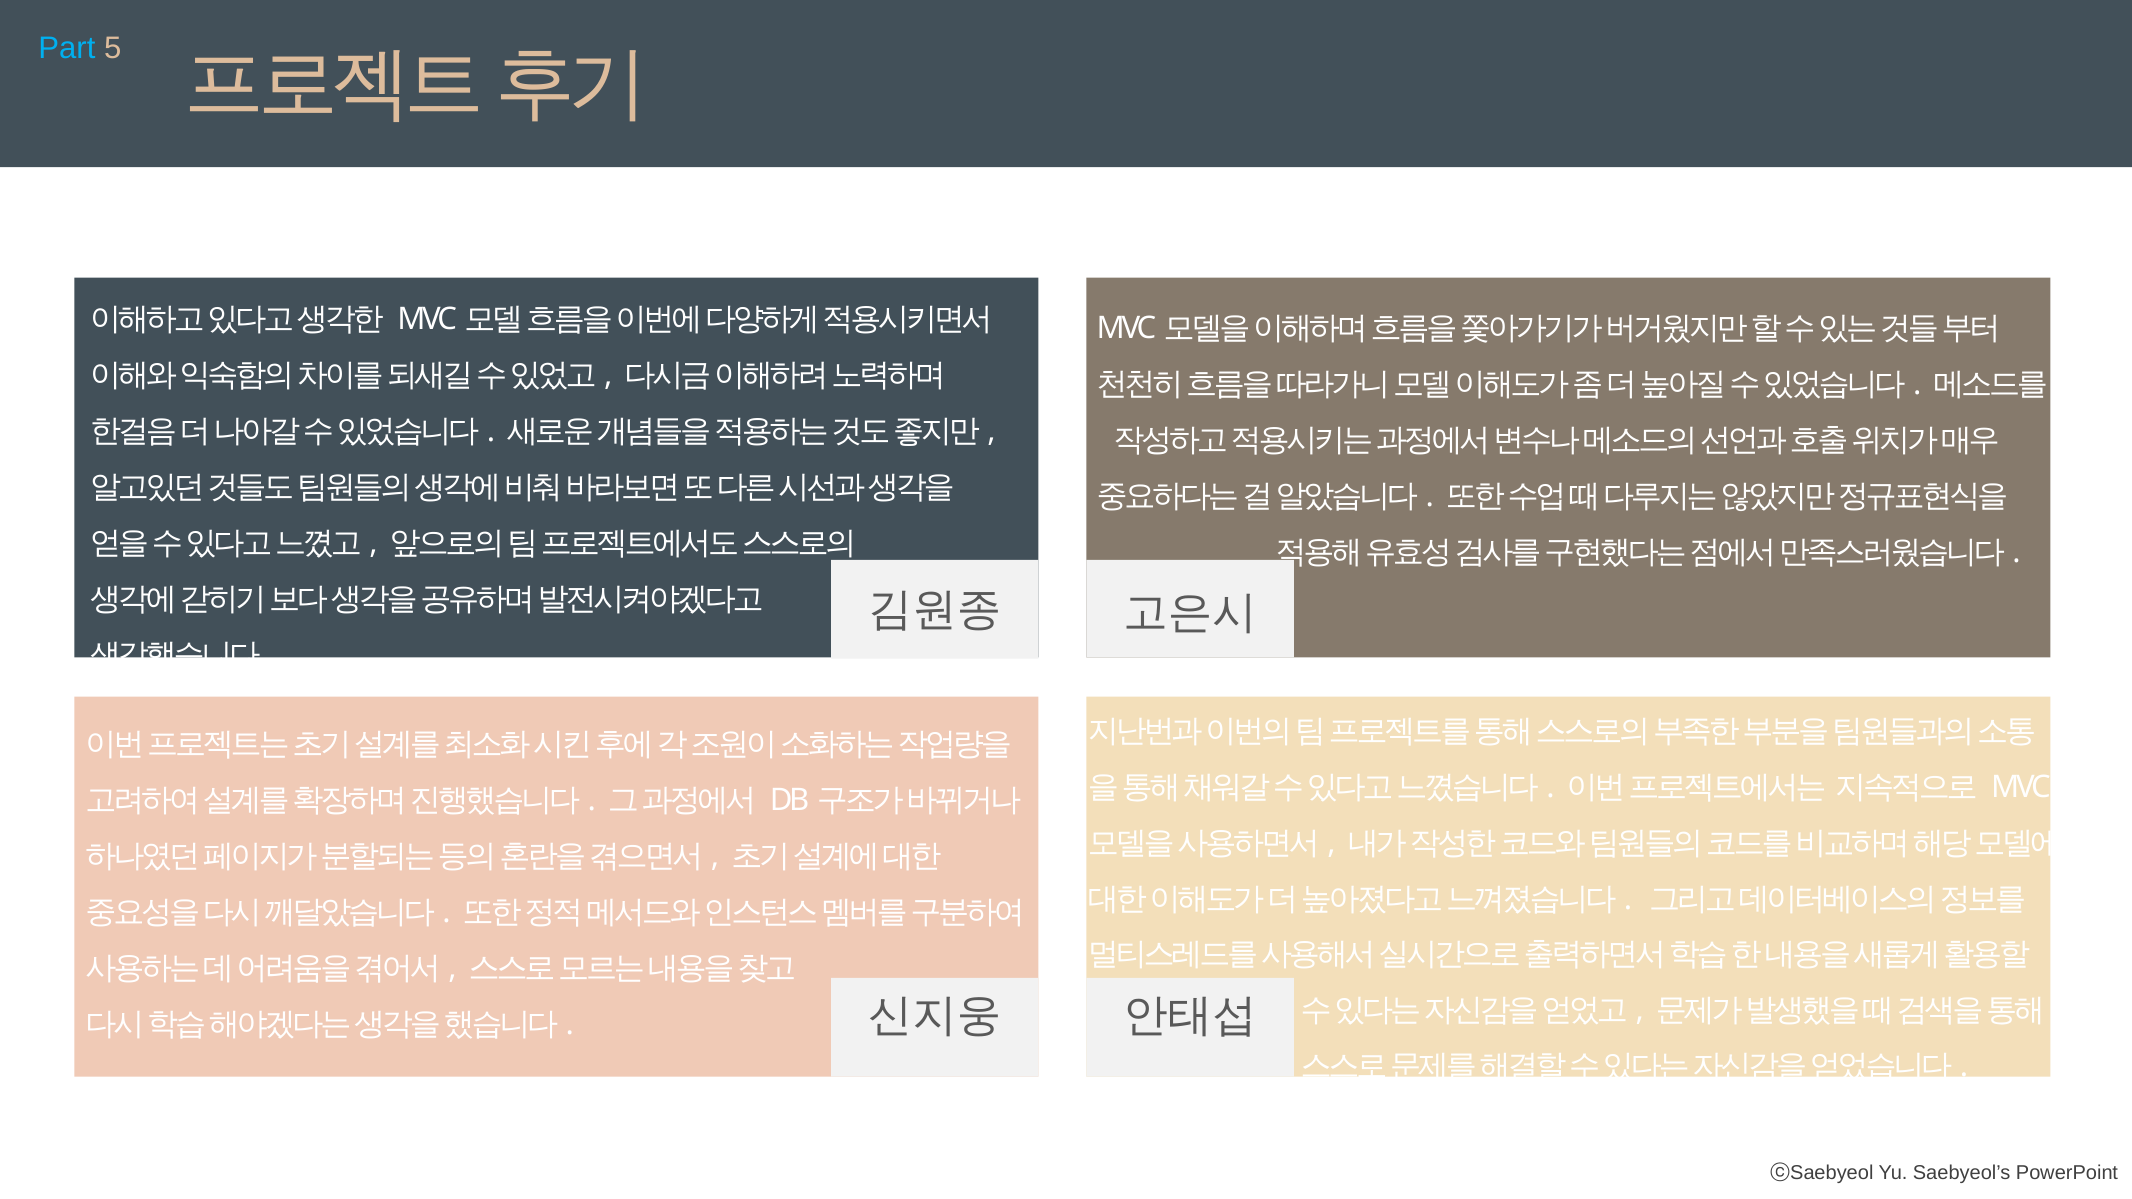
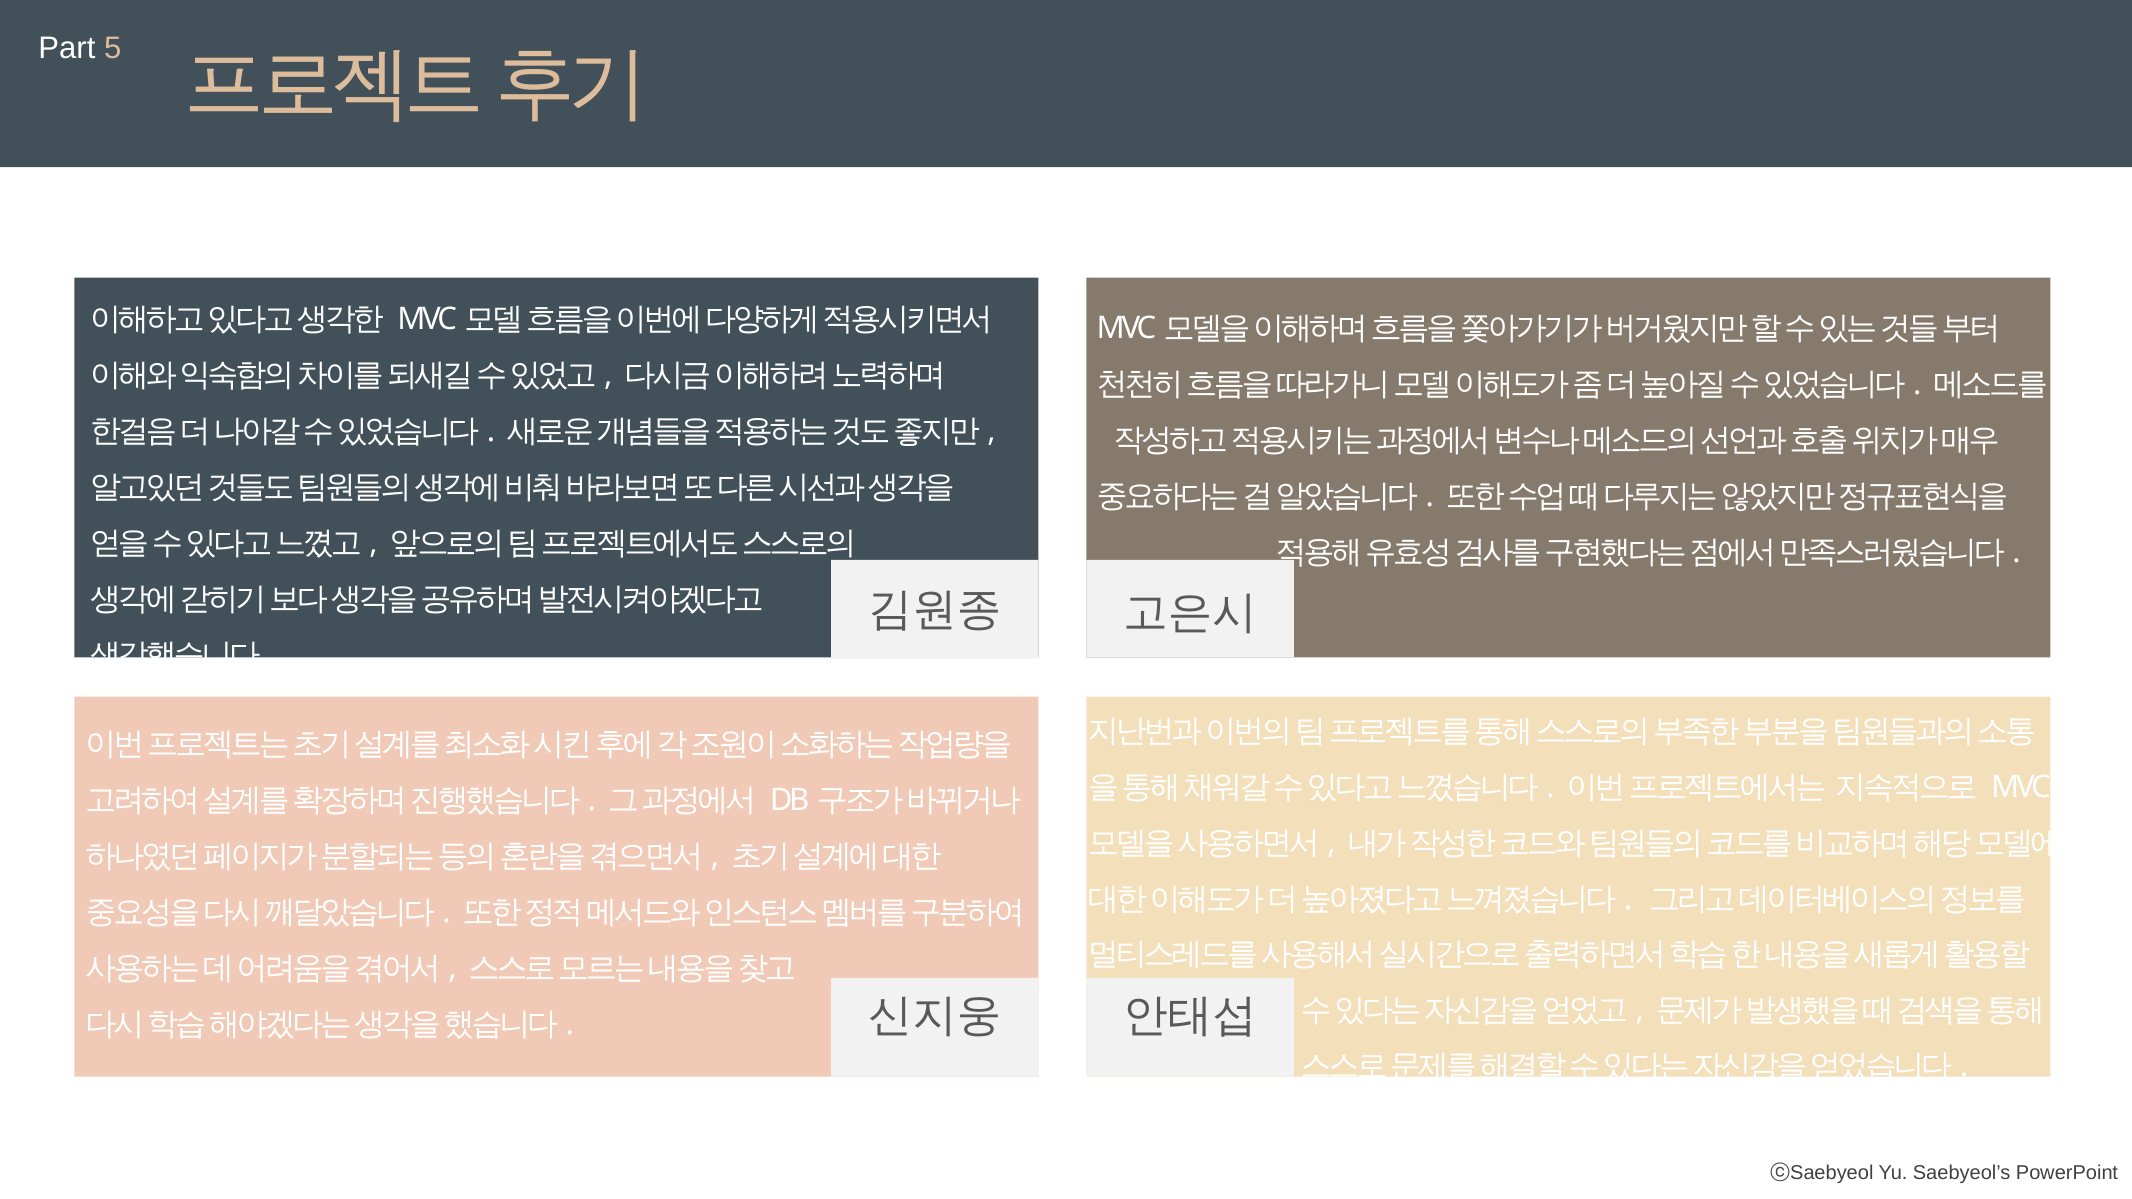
Part colour: light blue -> white
